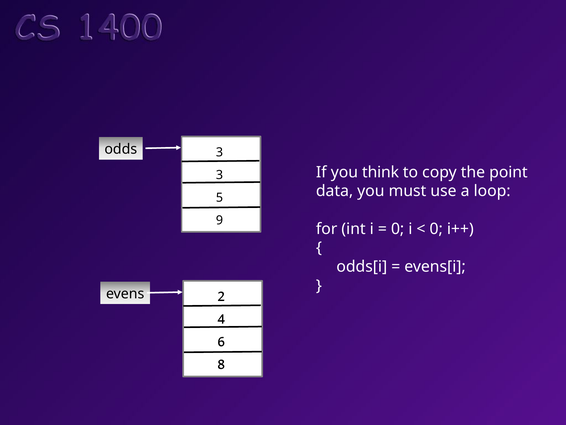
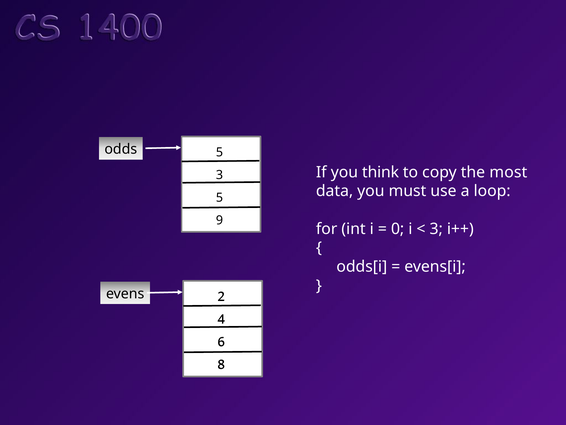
odds 3: 3 -> 5
point: point -> most
0 at (436, 229): 0 -> 3
